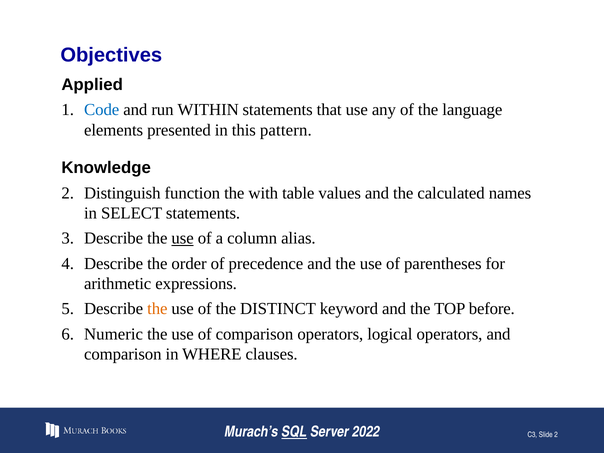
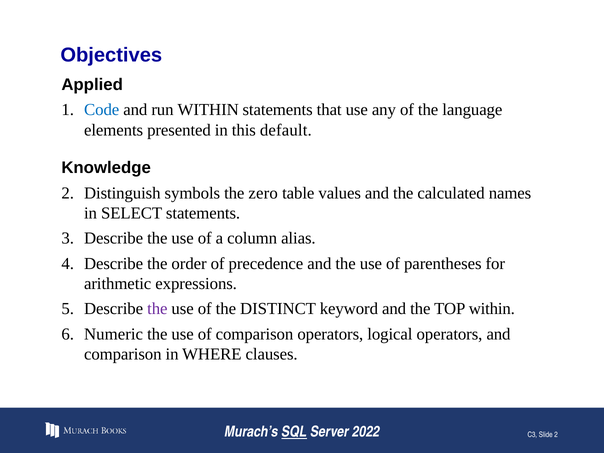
pattern: pattern -> default
function: function -> symbols
with: with -> zero
use at (183, 238) underline: present -> none
the at (157, 309) colour: orange -> purple
TOP before: before -> within
